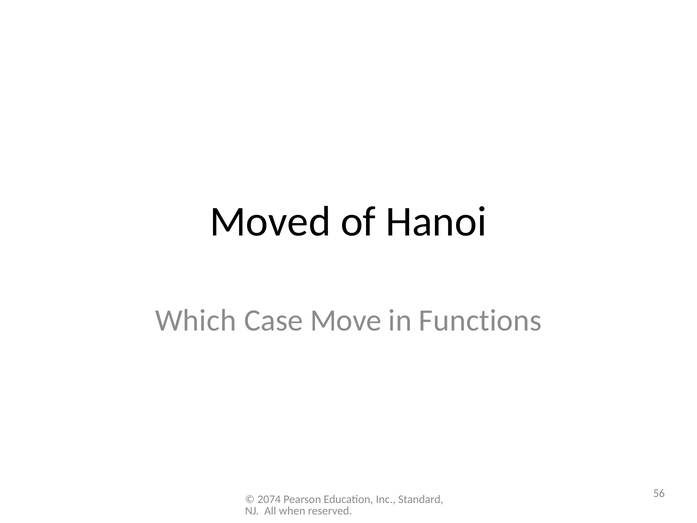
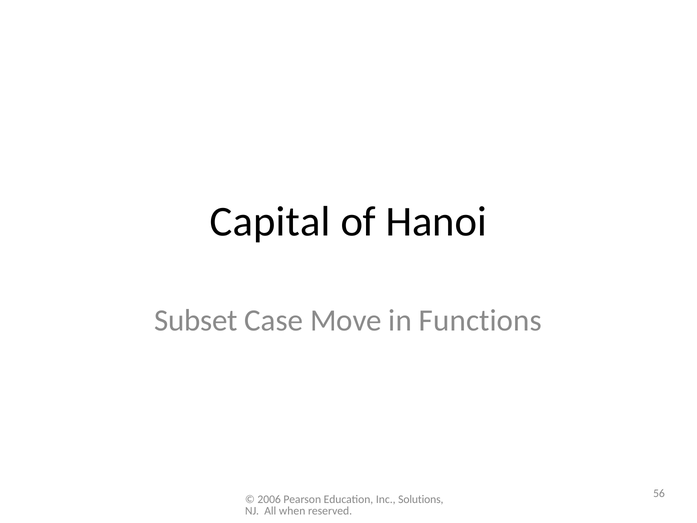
Moved: Moved -> Capital
Which: Which -> Subset
2074: 2074 -> 2006
Standard: Standard -> Solutions
